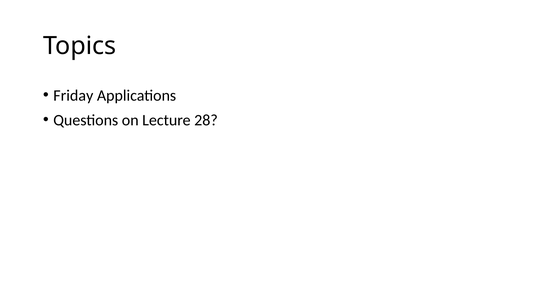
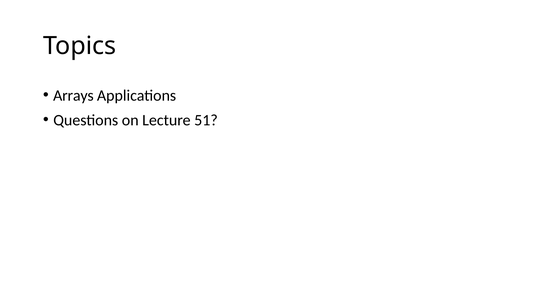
Friday: Friday -> Arrays
28: 28 -> 51
